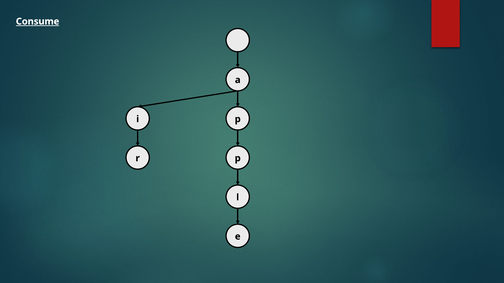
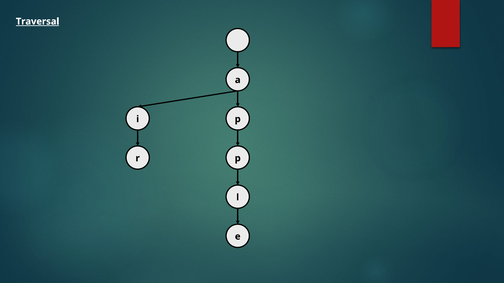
Consume: Consume -> Traversal
